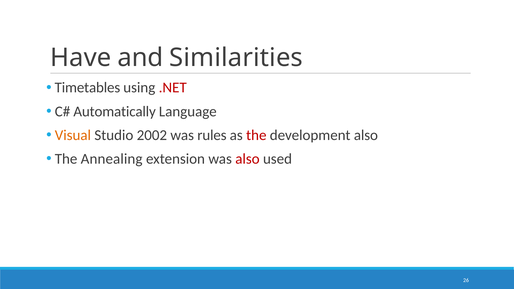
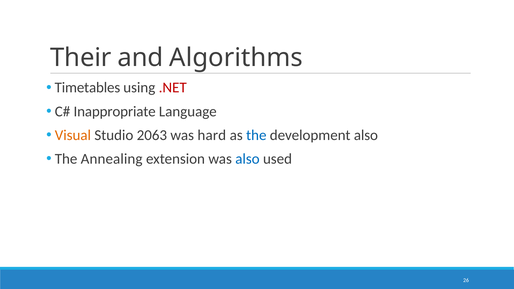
Have: Have -> Their
Similarities: Similarities -> Algorithms
Automatically: Automatically -> Inappropriate
2002: 2002 -> 2063
rules: rules -> hard
the at (256, 135) colour: red -> blue
also at (247, 159) colour: red -> blue
